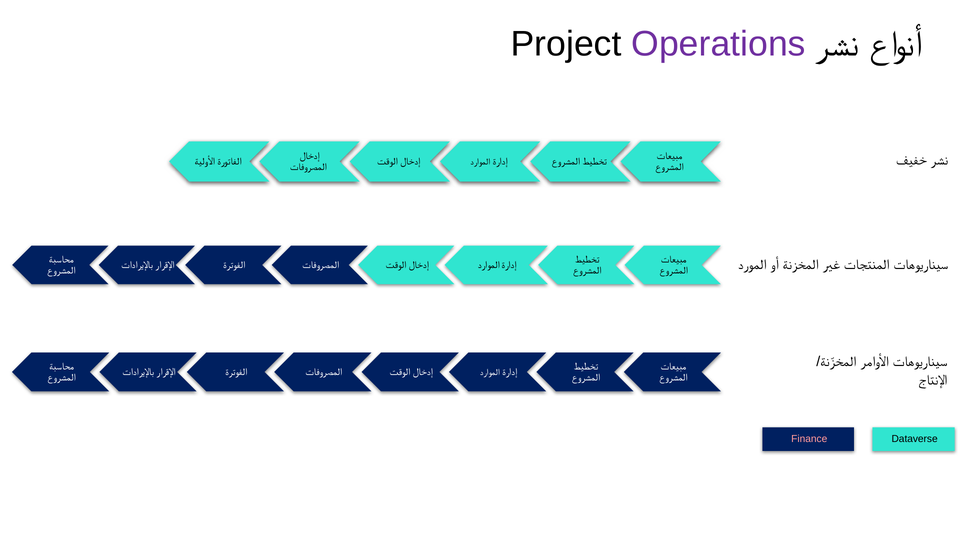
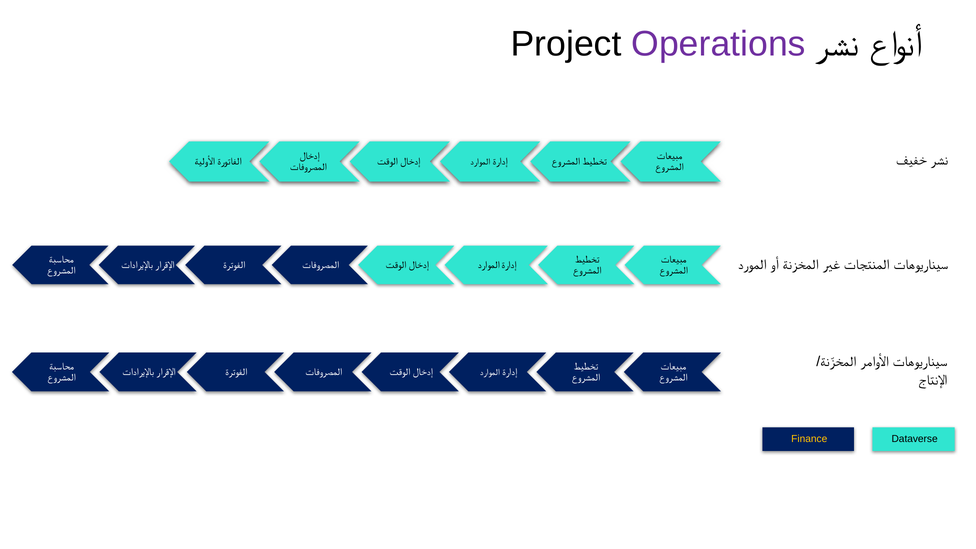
Finance colour: pink -> yellow
